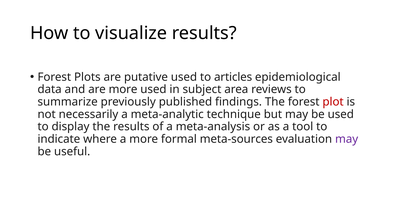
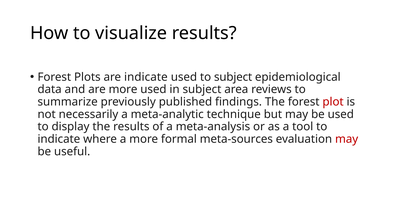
are putative: putative -> indicate
to articles: articles -> subject
may at (347, 139) colour: purple -> red
